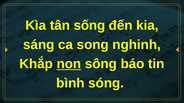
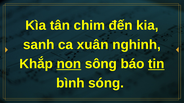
sống: sống -> chim
sáng: sáng -> sanh
song: song -> xuân
tin underline: none -> present
